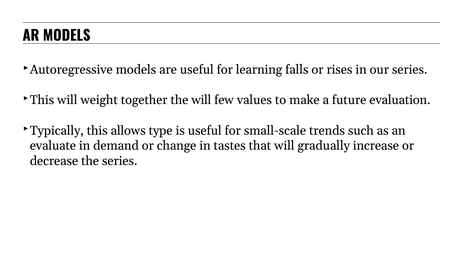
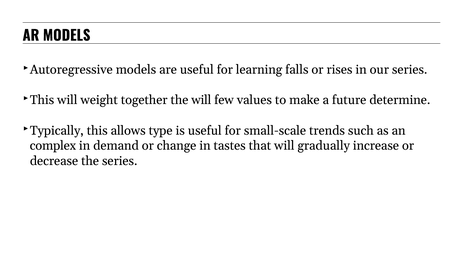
evaluation: evaluation -> determine
evaluate: evaluate -> complex
